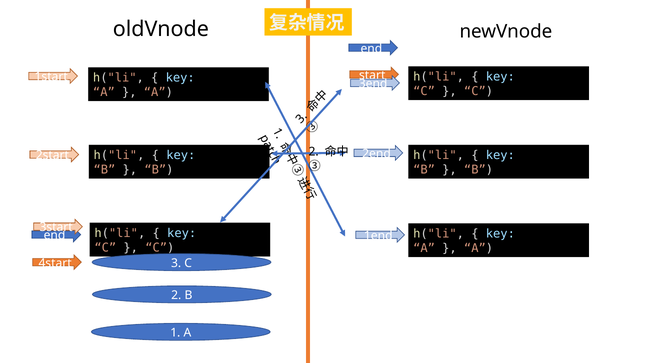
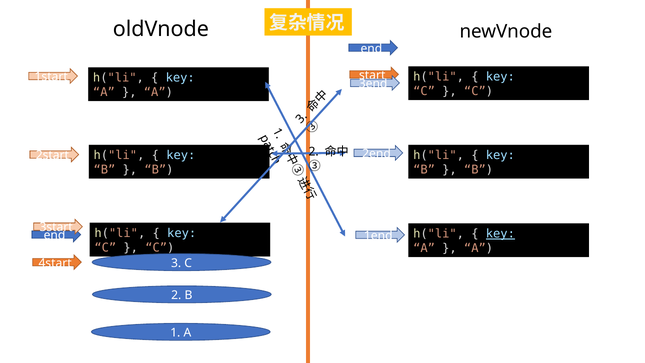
key at (500, 234) underline: none -> present
